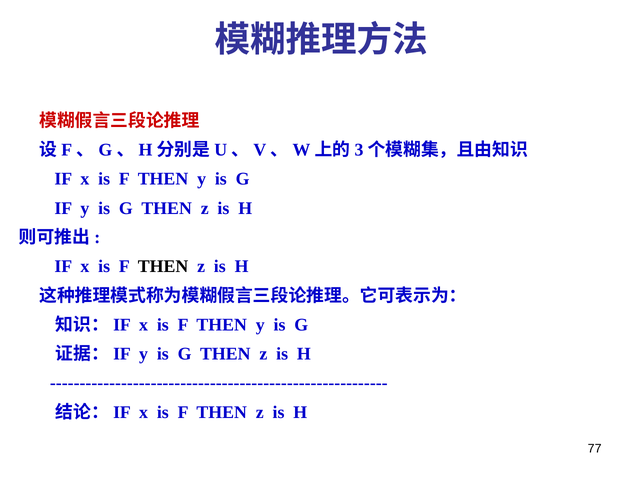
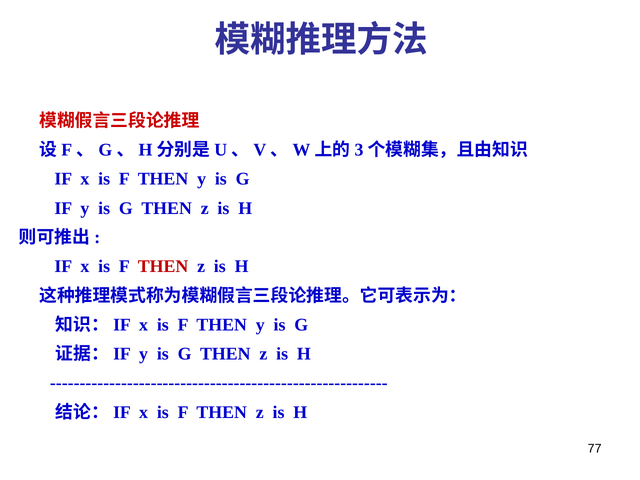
THEN at (163, 267) colour: black -> red
